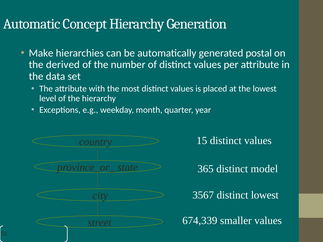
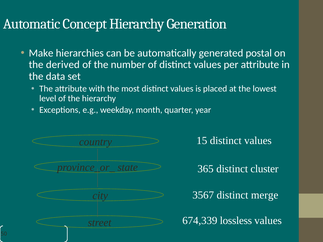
model: model -> cluster
distinct lowest: lowest -> merge
smaller: smaller -> lossless
